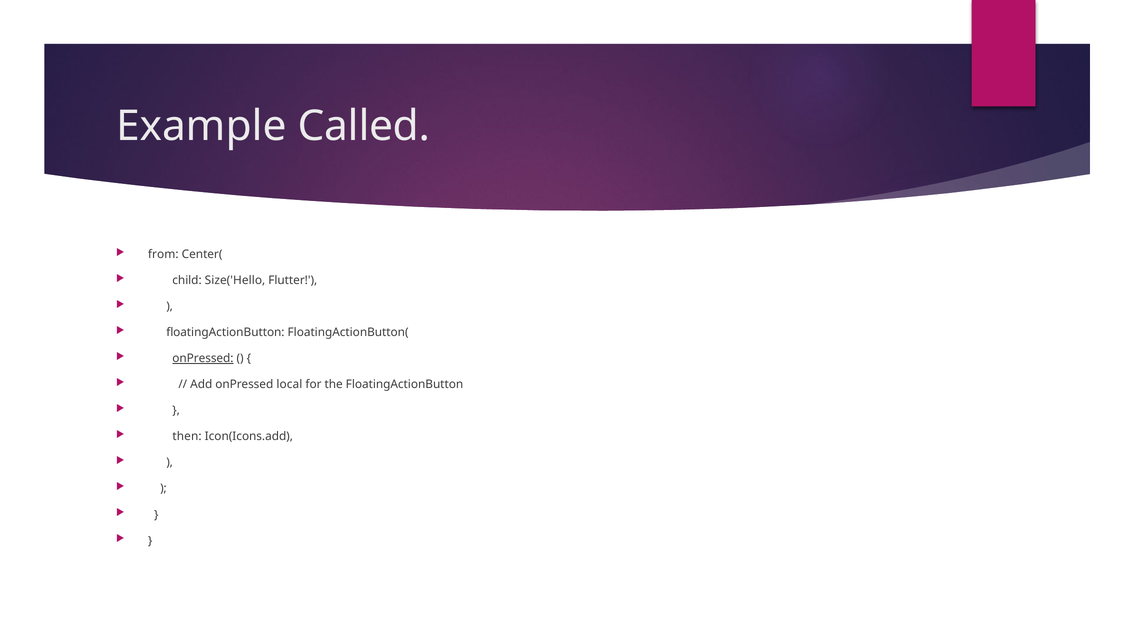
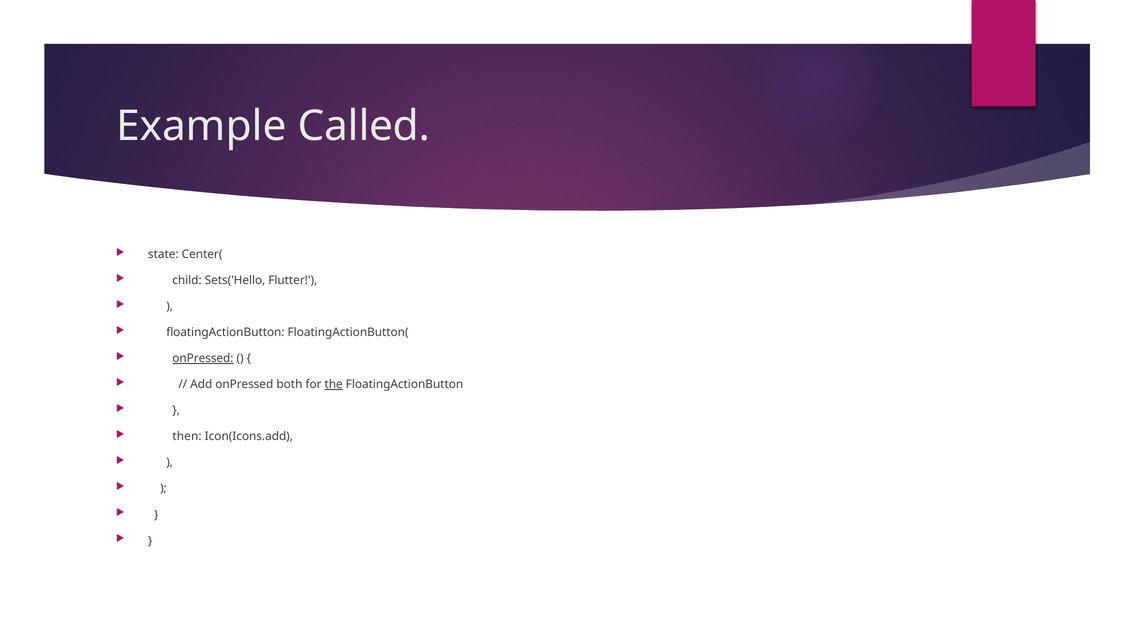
from: from -> state
Size('Hello: Size('Hello -> Sets('Hello
local: local -> both
the underline: none -> present
